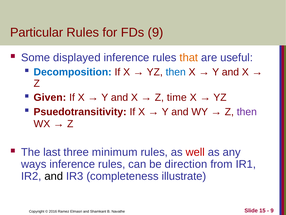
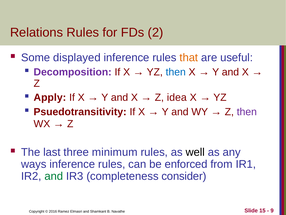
Particular: Particular -> Relations
FDs 9: 9 -> 2
Decomposition colour: blue -> purple
Given: Given -> Apply
time: time -> idea
well colour: red -> black
direction: direction -> enforced
and at (54, 176) colour: black -> green
illustrate: illustrate -> consider
